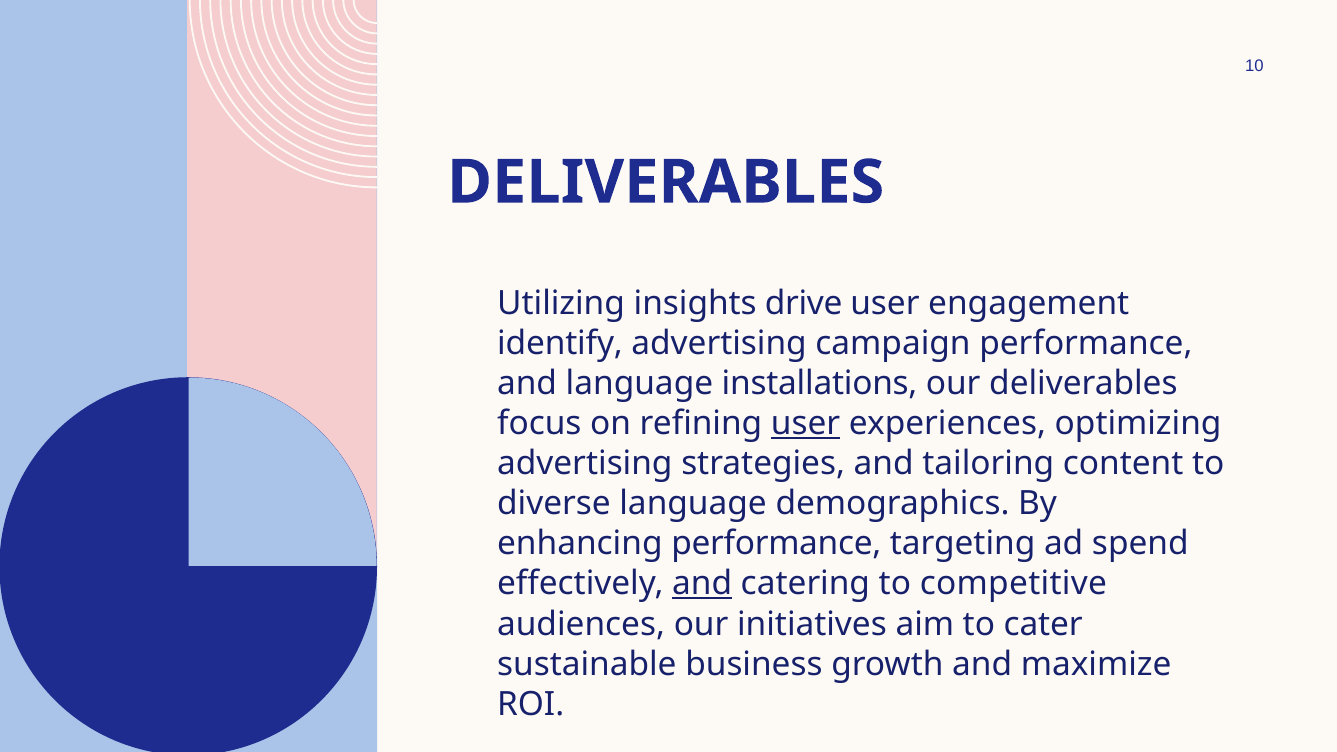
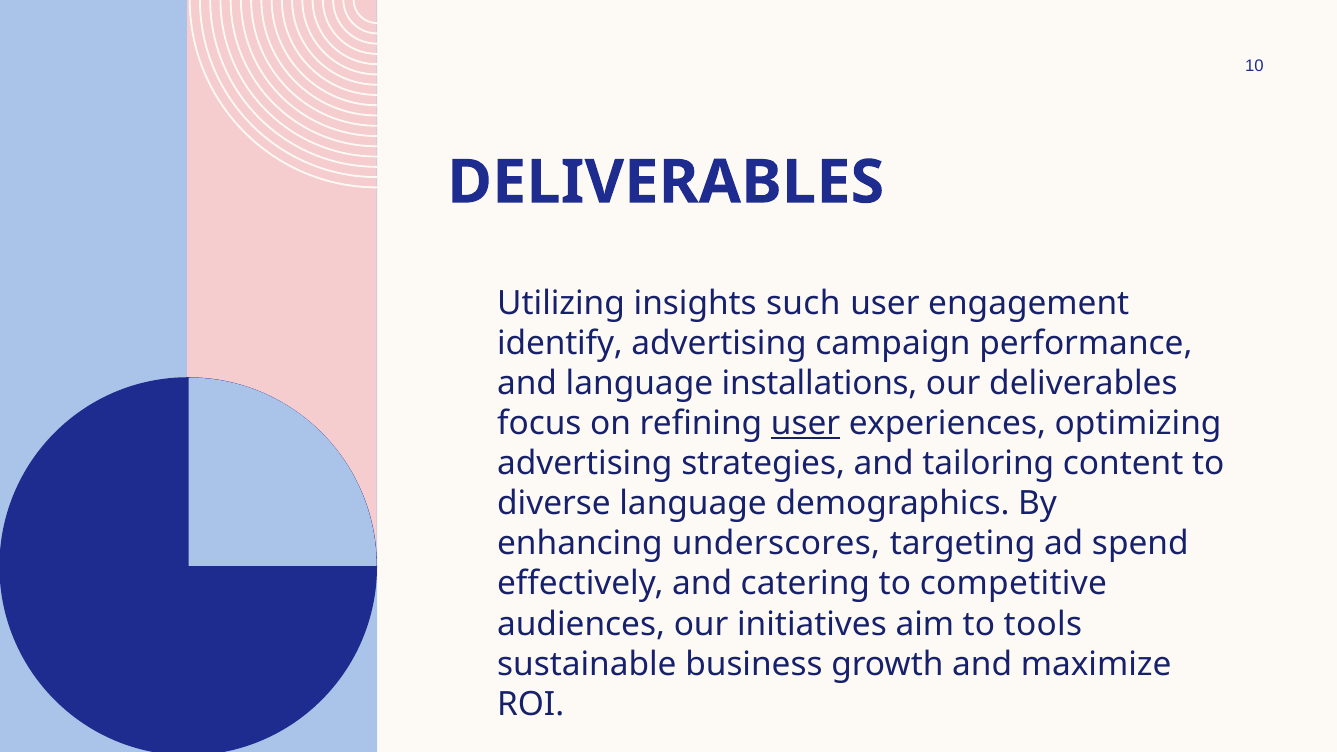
drive: drive -> such
enhancing performance: performance -> underscores
and at (702, 584) underline: present -> none
cater: cater -> tools
